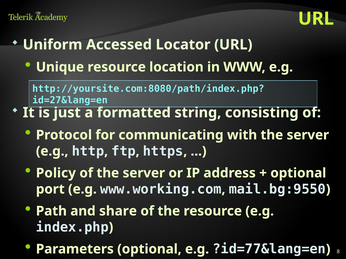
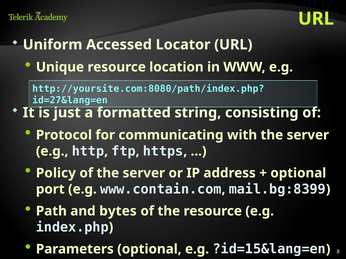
www.working.com: www.working.com -> www.contain.com
mail.bg:9550: mail.bg:9550 -> mail.bg:8399
share: share -> bytes
?id=77&lang=en: ?id=77&lang=en -> ?id=15&lang=en
